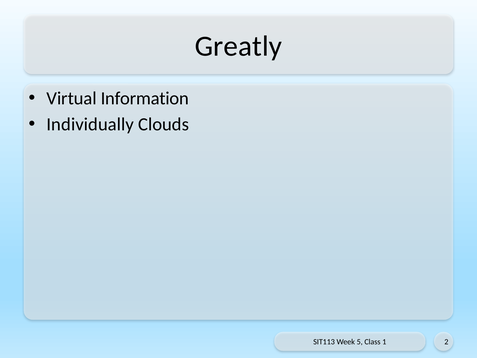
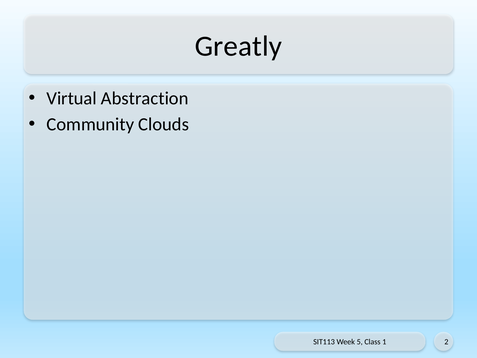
Information: Information -> Abstraction
Individually: Individually -> Community
